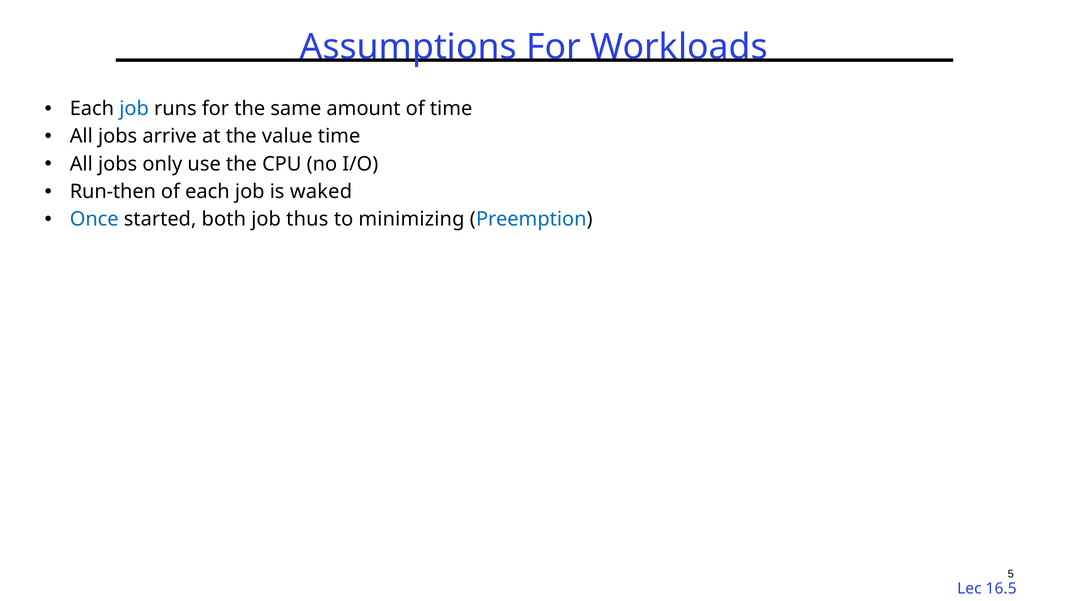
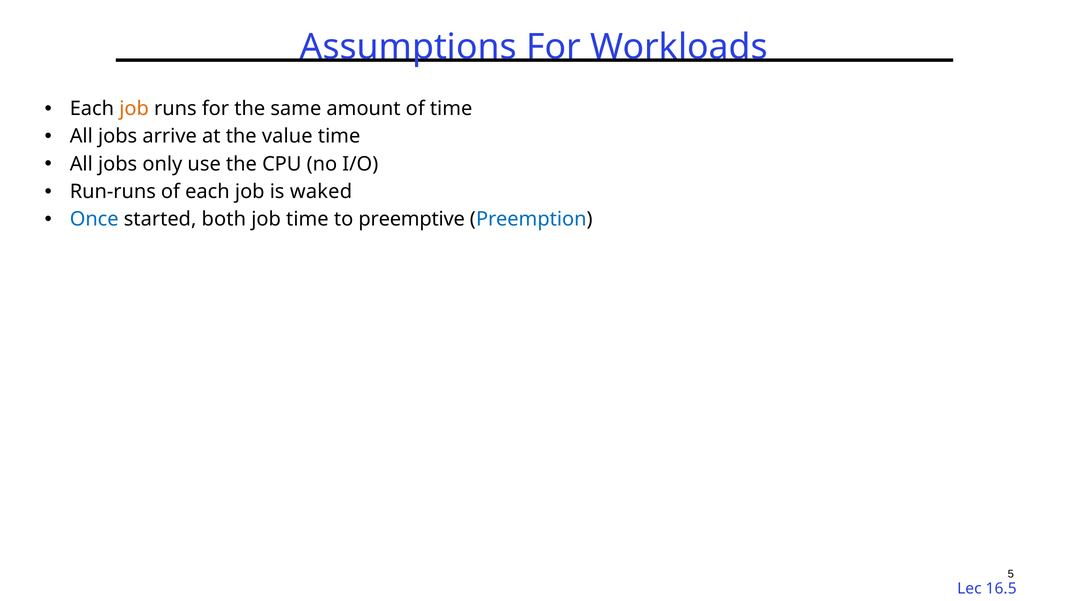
job at (134, 109) colour: blue -> orange
Run-then: Run-then -> Run-runs
job thus: thus -> time
minimizing: minimizing -> preemptive
